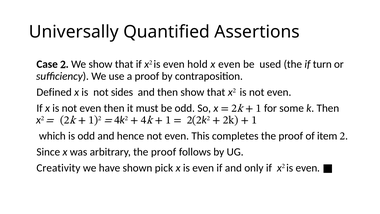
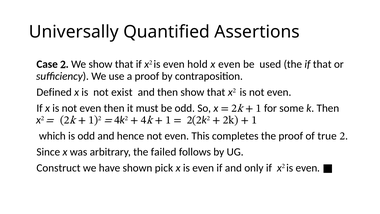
if turn: turn -> that
sides: sides -> exist
item: item -> true
arbitrary the proof: proof -> failed
Creativity: Creativity -> Construct
